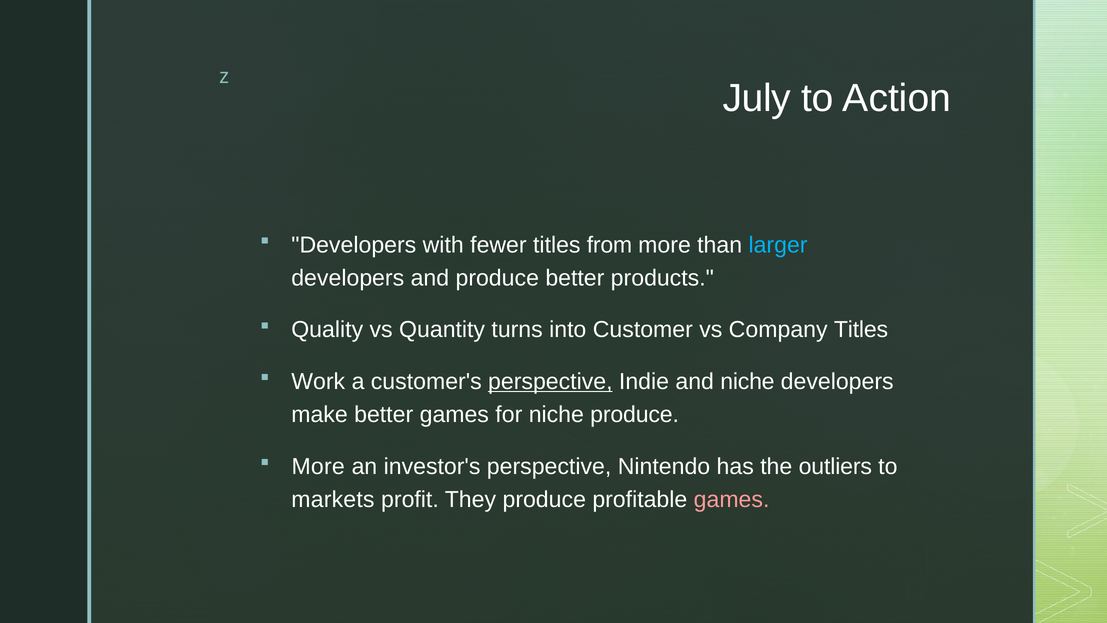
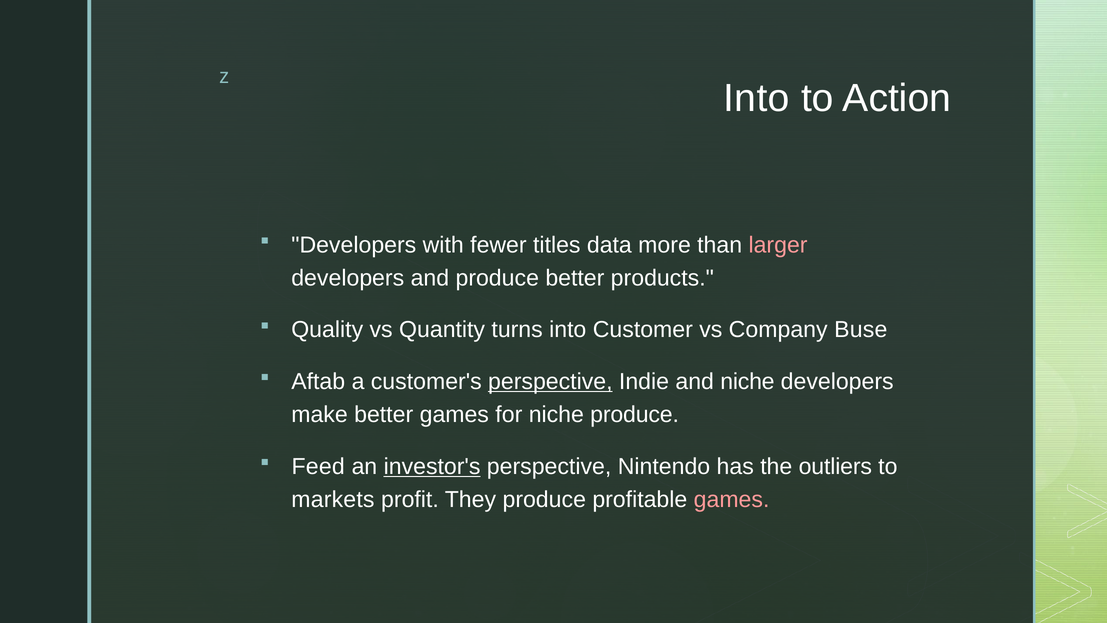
July at (757, 98): July -> Into
from: from -> data
larger colour: light blue -> pink
Company Titles: Titles -> Buse
Work: Work -> Aftab
More at (318, 466): More -> Feed
investor's underline: none -> present
